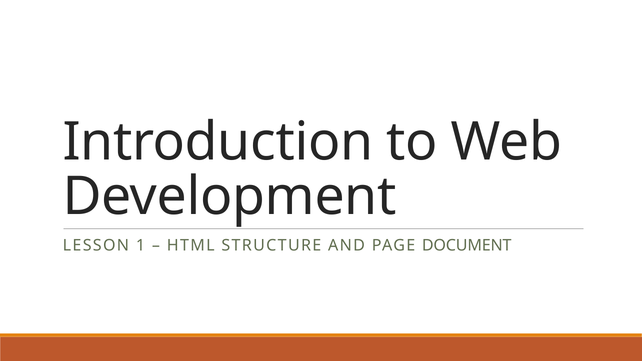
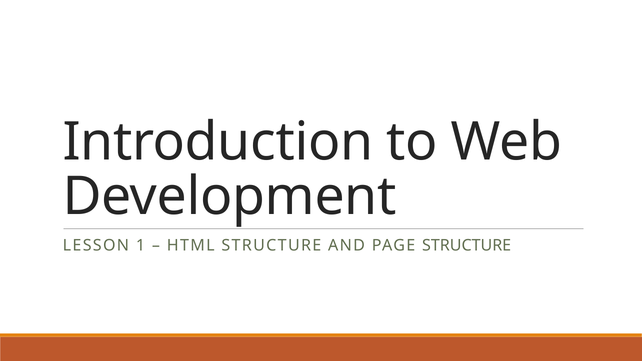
PAGE DOCUMENT: DOCUMENT -> STRUCTURE
